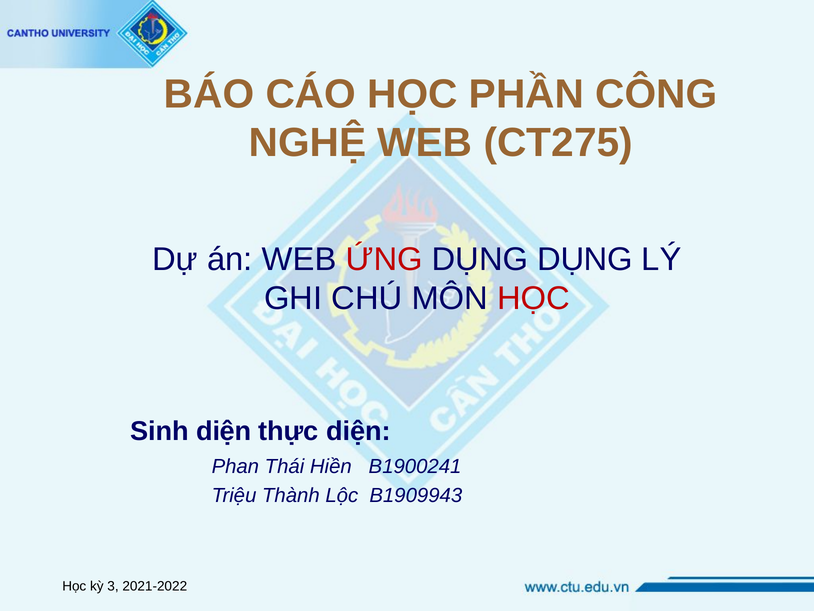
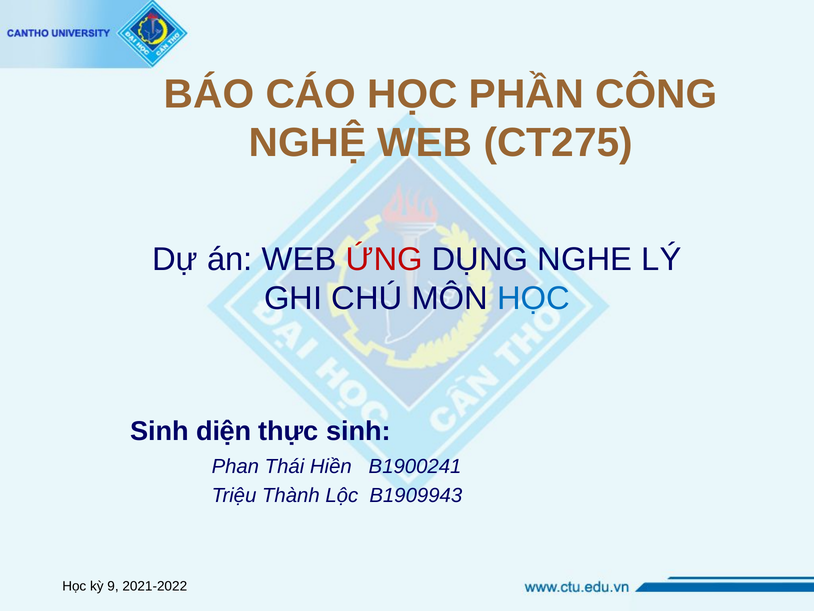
DỤNG DỤNG: DỤNG -> NGHE
HỌC at (533, 298) colour: red -> blue
thực diện: diện -> sinh
3: 3 -> 9
